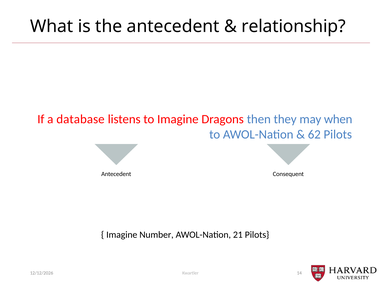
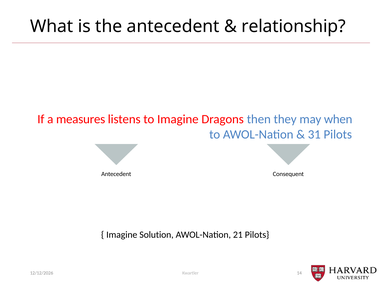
database: database -> measures
62: 62 -> 31
Number: Number -> Solution
